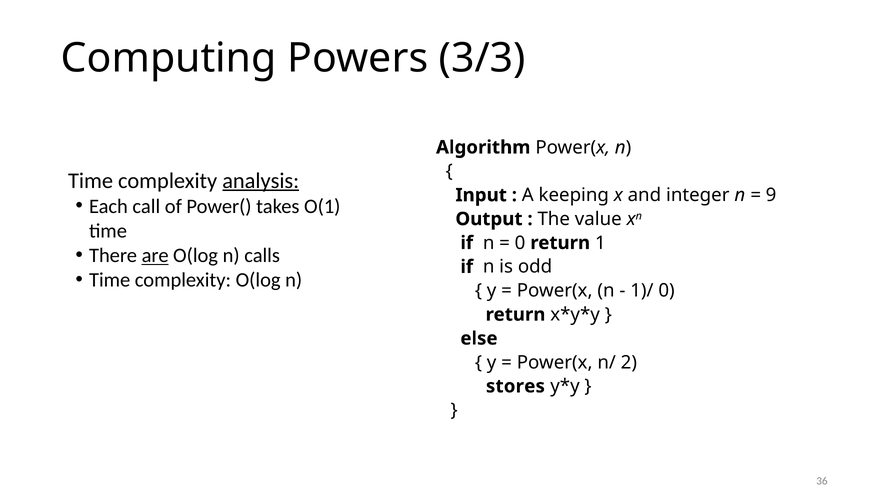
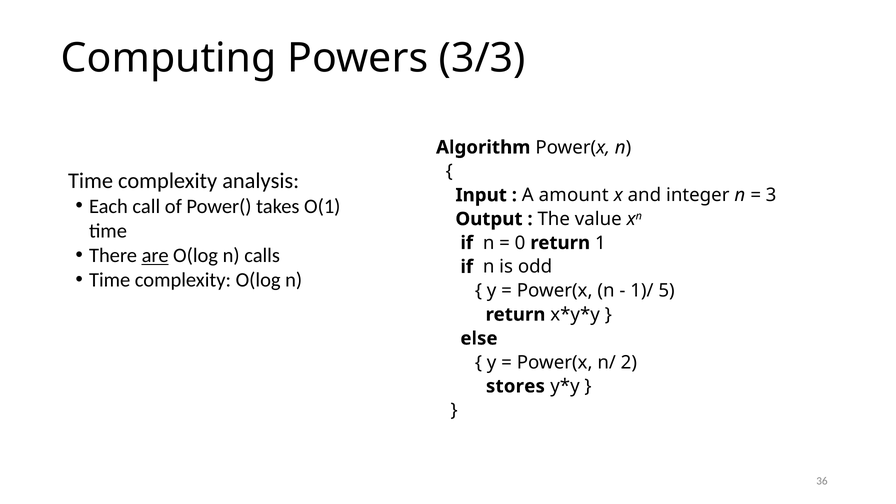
analysis underline: present -> none
keeping: keeping -> amount
9: 9 -> 3
1)/ 0: 0 -> 5
